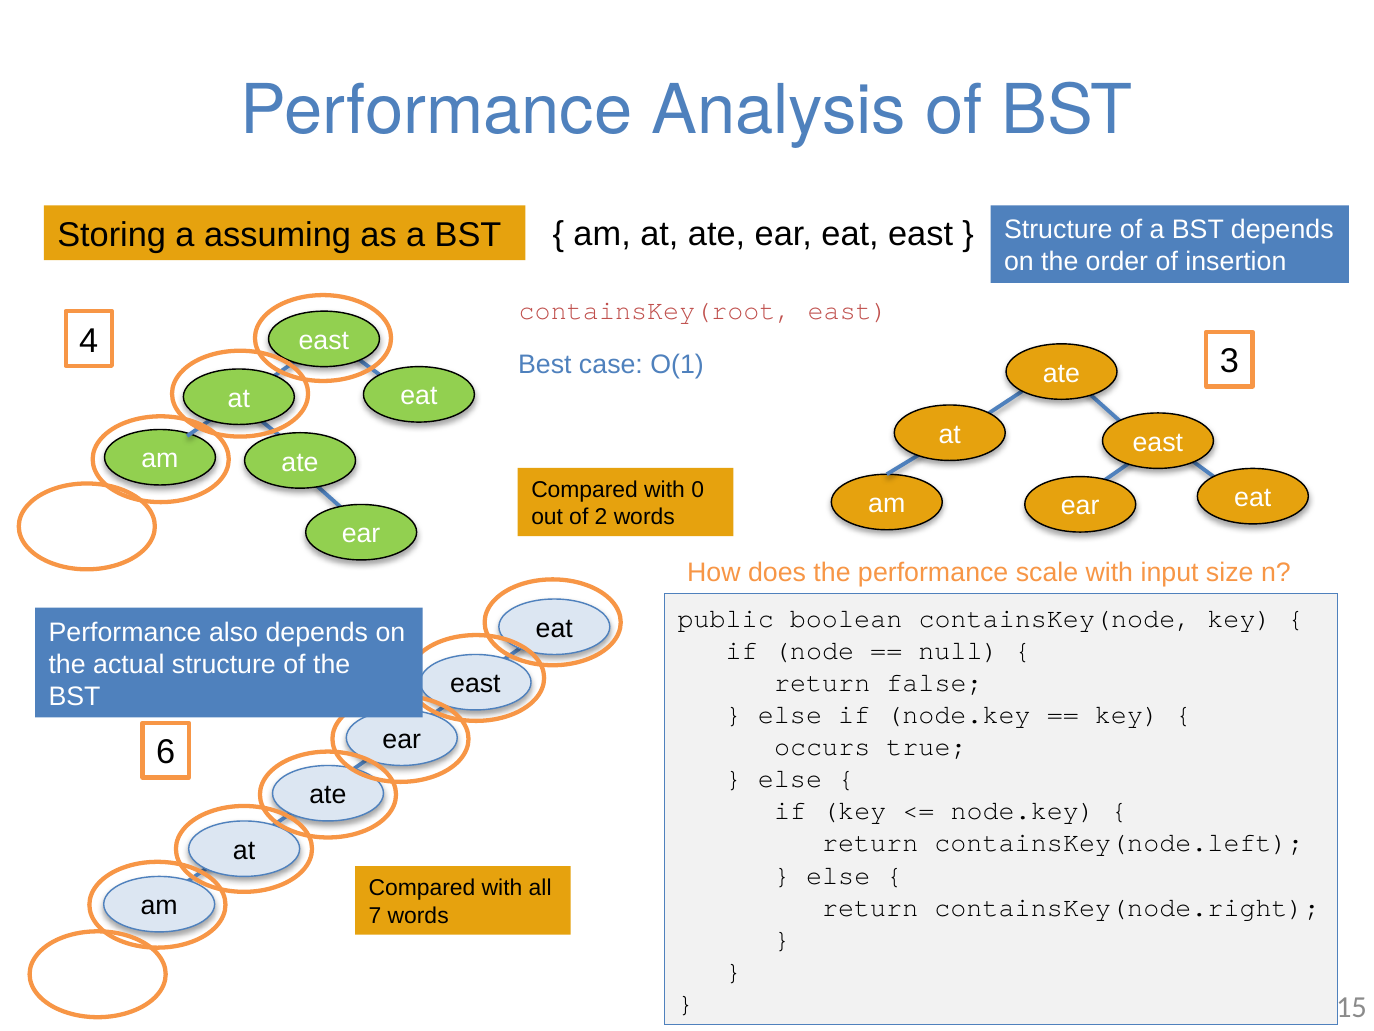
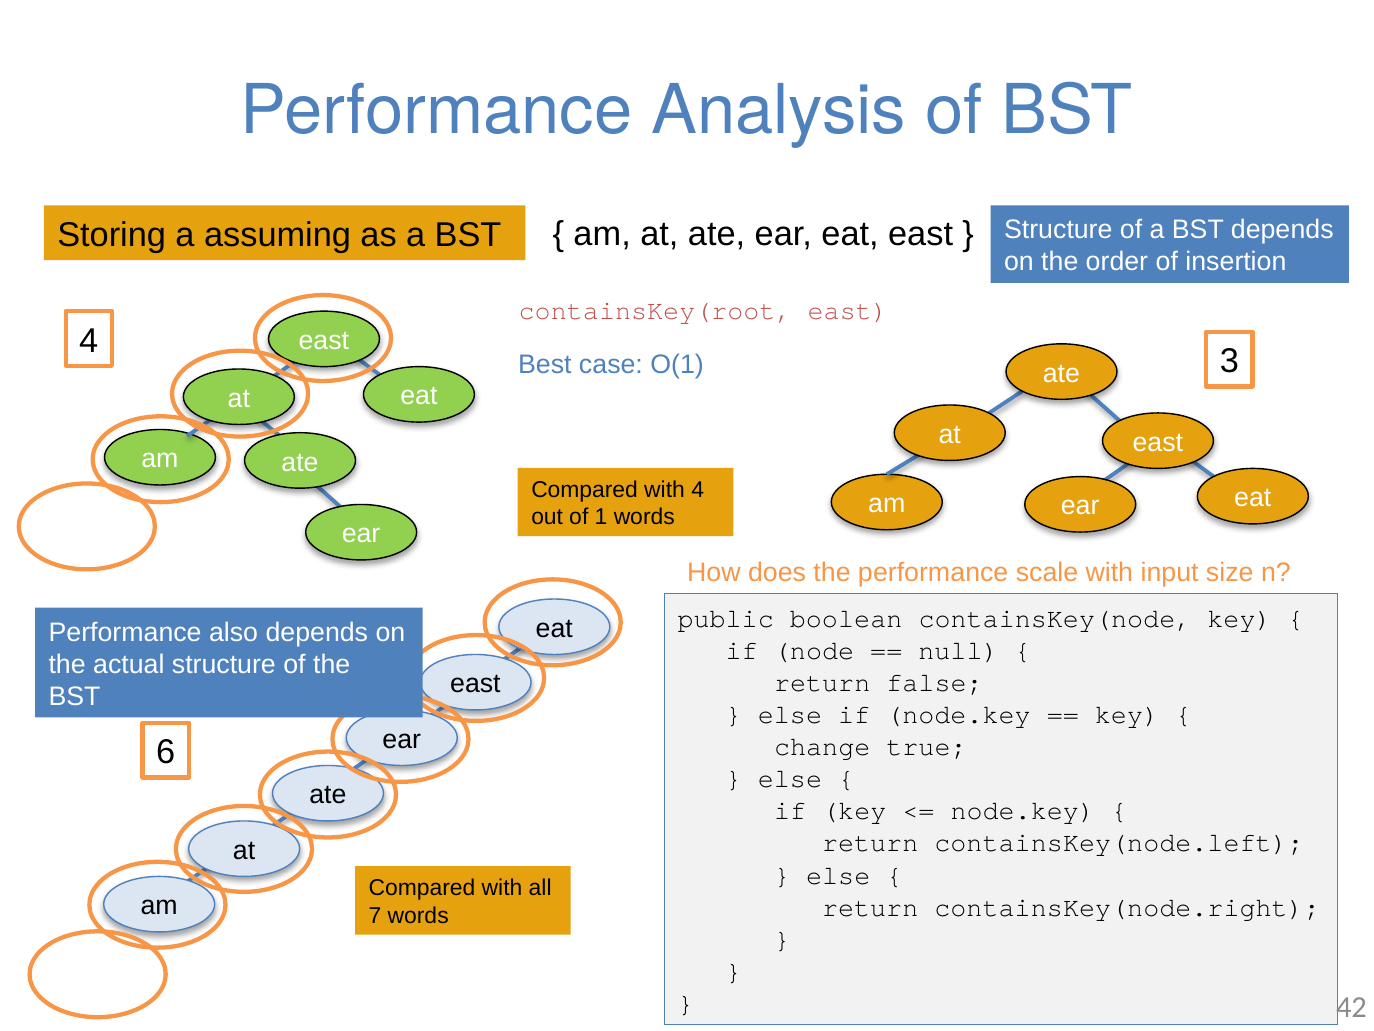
with 0: 0 -> 4
2: 2 -> 1
occurs: occurs -> change
15: 15 -> 42
